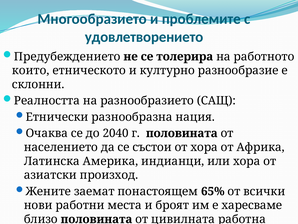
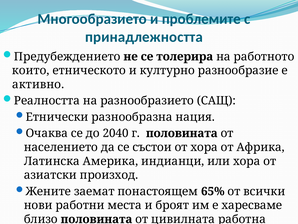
удовлетворението: удовлетворението -> принадлежността
склонни: склонни -> активно
